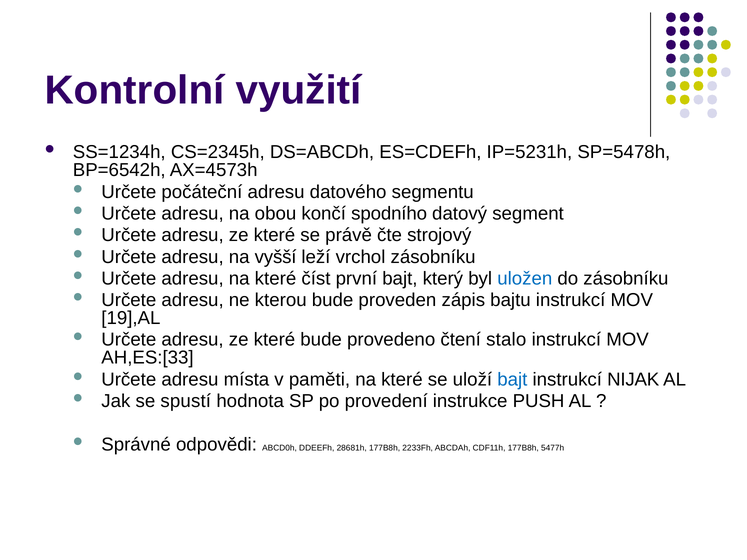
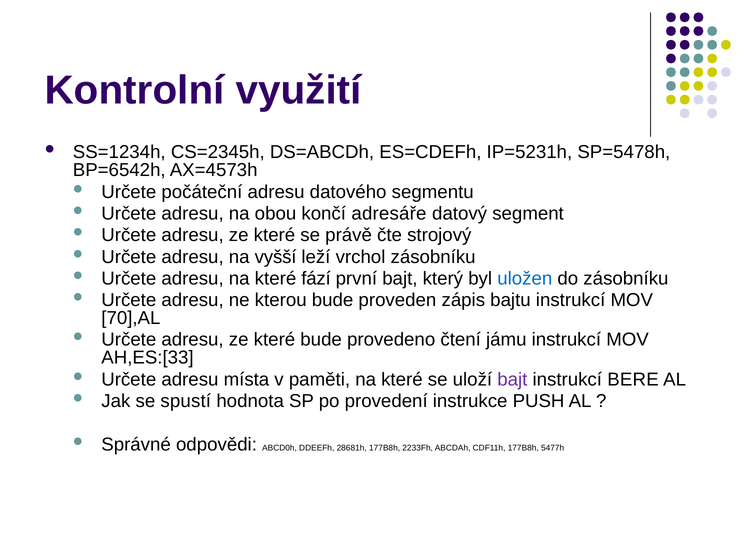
spodního: spodního -> adresáře
číst: číst -> fází
19],AL: 19],AL -> 70],AL
stalo: stalo -> jámu
bajt at (512, 380) colour: blue -> purple
NIJAK: NIJAK -> BERE
